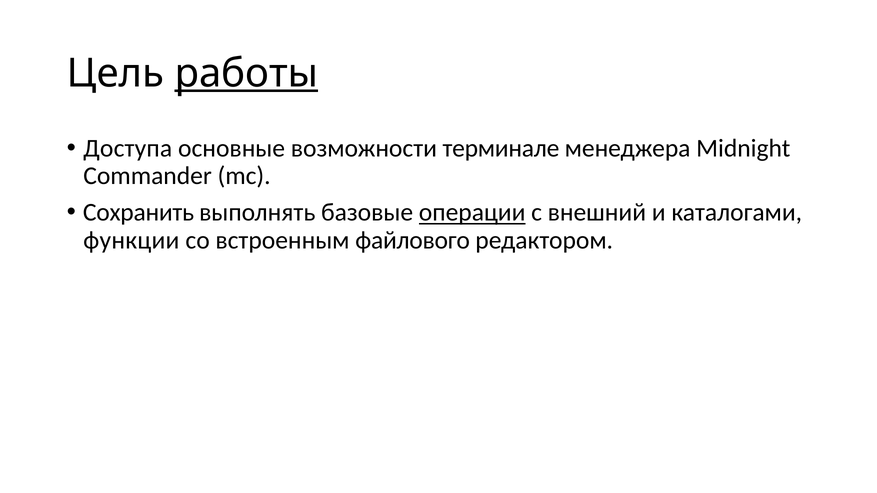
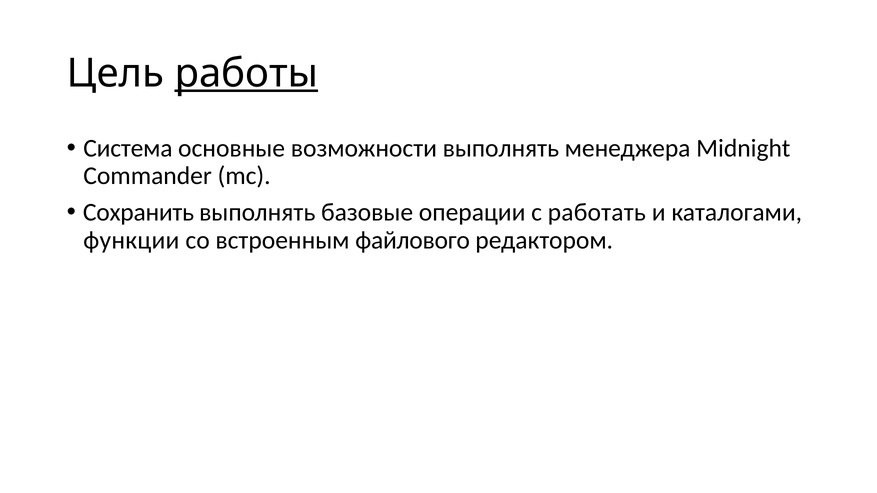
Доступа: Доступа -> Система
возможности терминале: терминале -> выполнять
операции underline: present -> none
внешний: внешний -> работать
